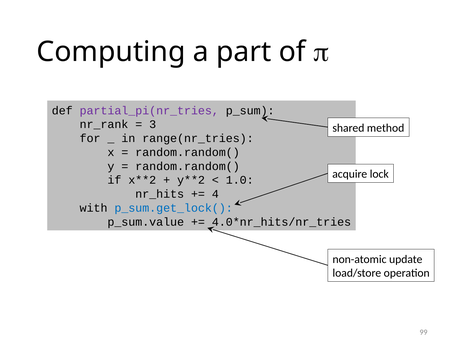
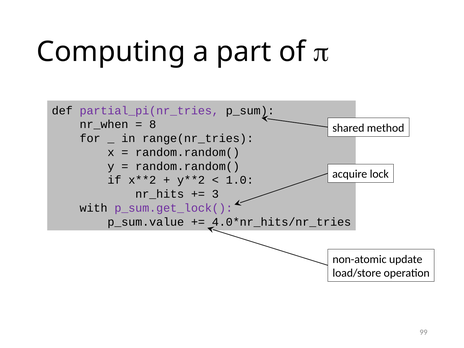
nr_rank: nr_rank -> nr_when
3: 3 -> 8
4: 4 -> 3
p_sum.get_lock( colour: blue -> purple
